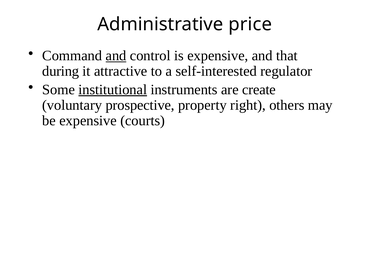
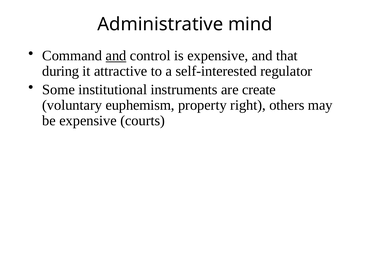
price: price -> mind
institutional underline: present -> none
prospective: prospective -> euphemism
